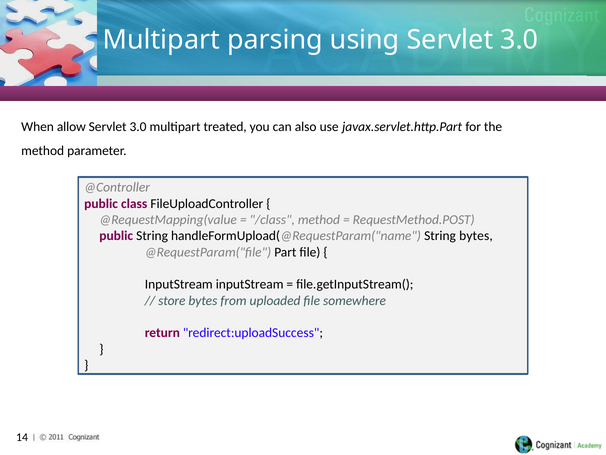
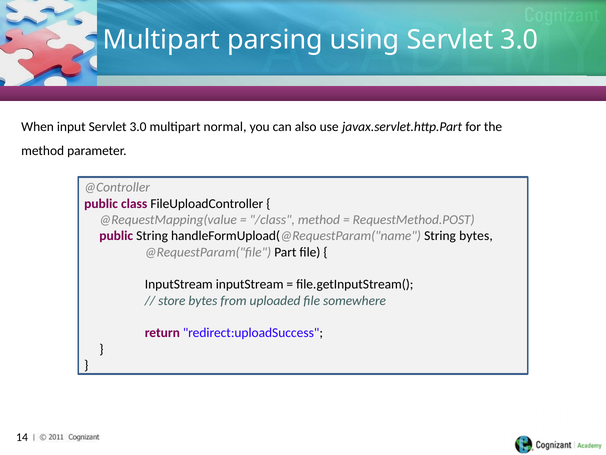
allow: allow -> input
treated: treated -> normal
